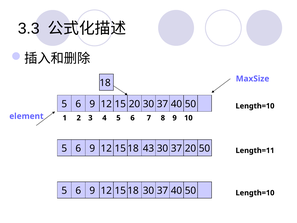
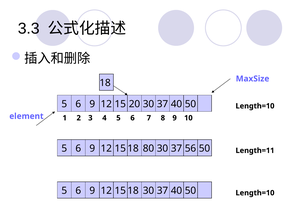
43: 43 -> 80
37 20: 20 -> 56
